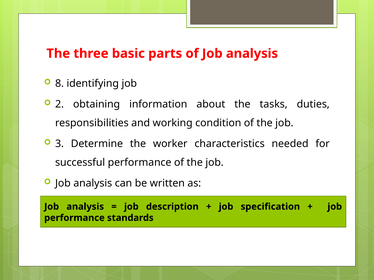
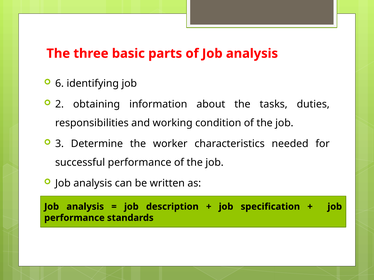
8: 8 -> 6
